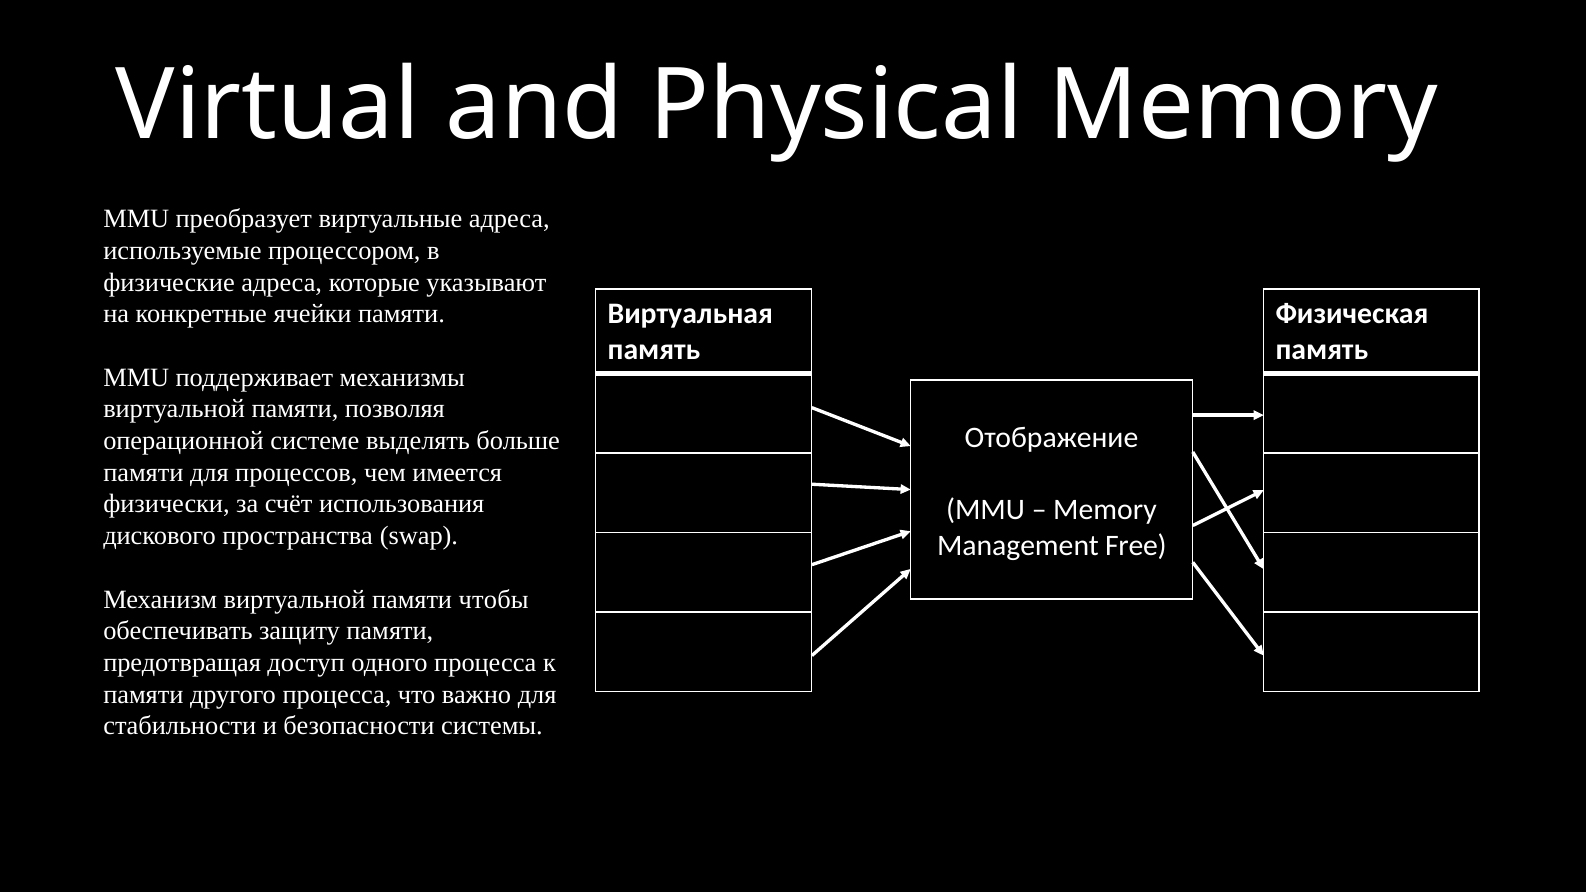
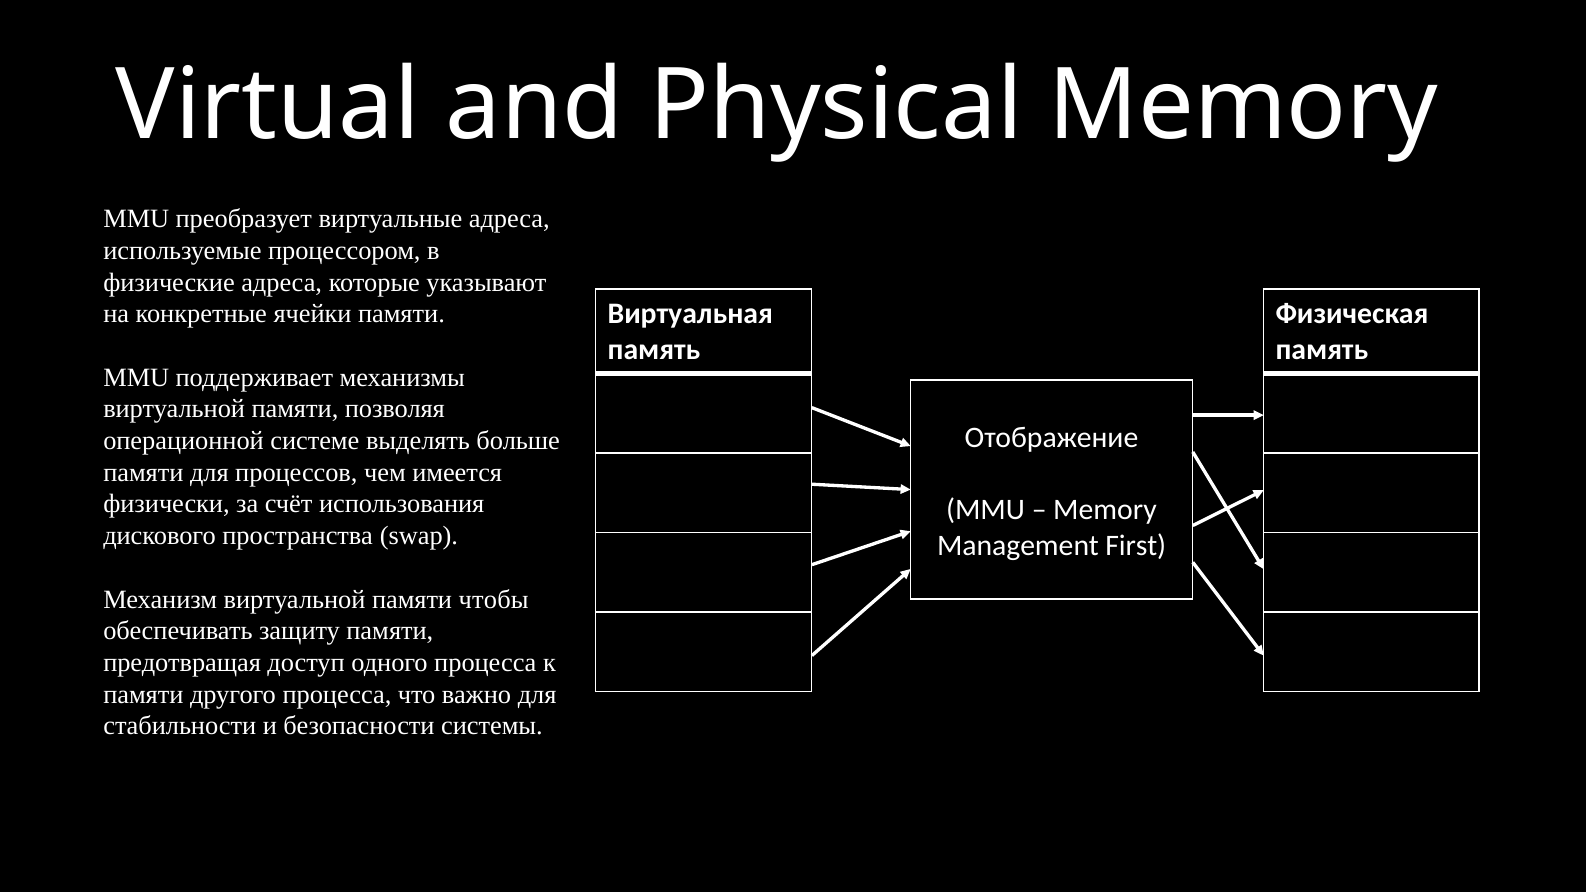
Free: Free -> First
